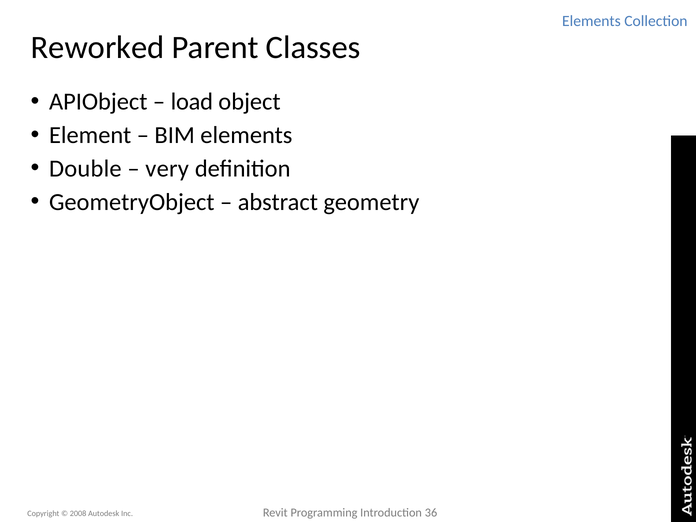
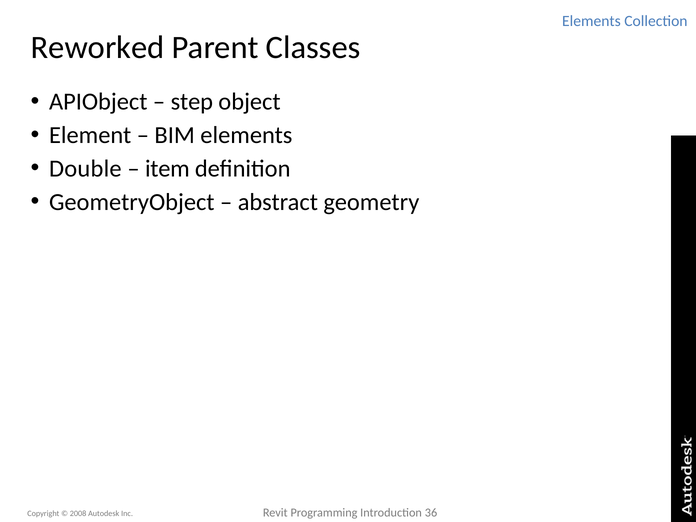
load: load -> step
very: very -> item
